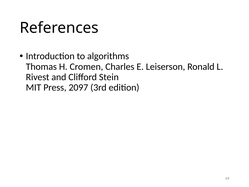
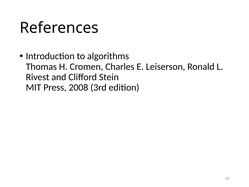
2097: 2097 -> 2008
